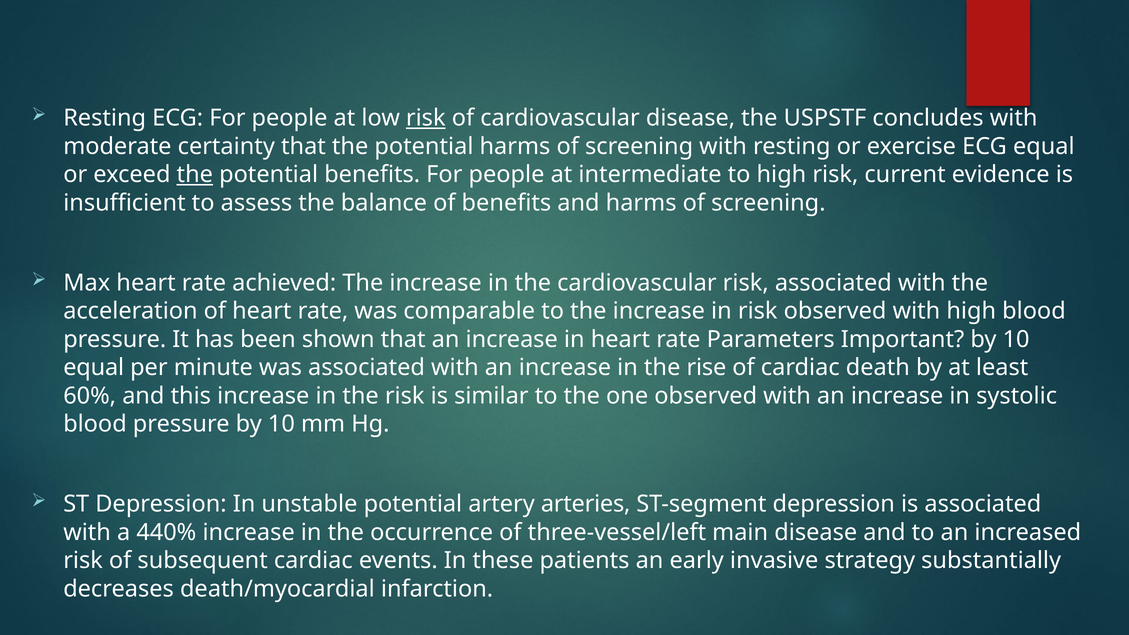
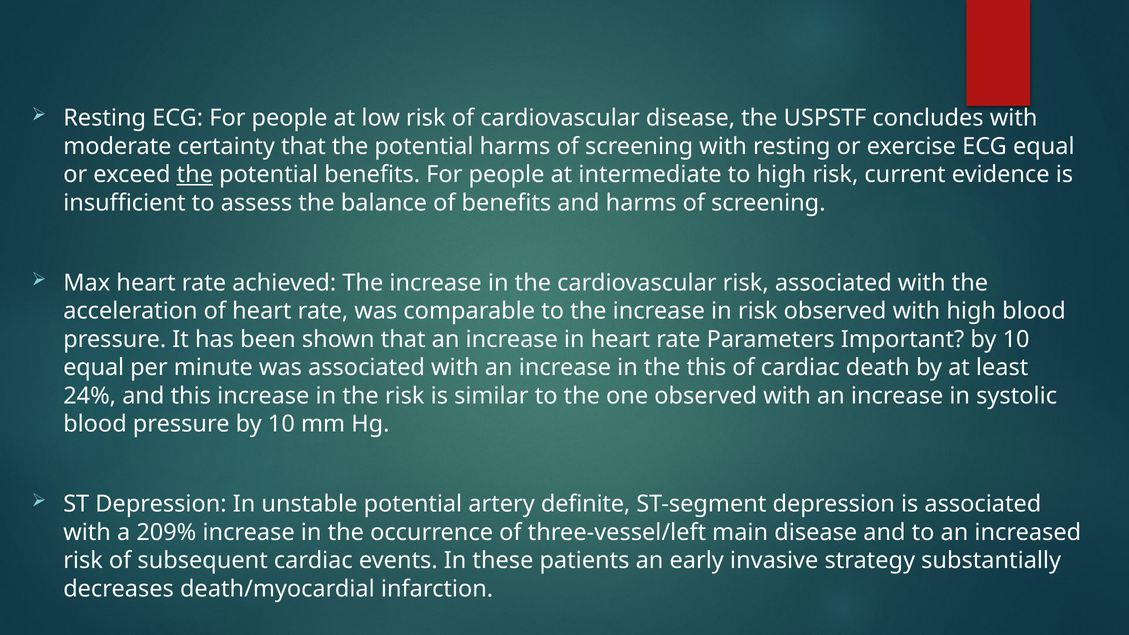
risk at (426, 118) underline: present -> none
the rise: rise -> this
60%: 60% -> 24%
arteries: arteries -> definite
440%: 440% -> 209%
